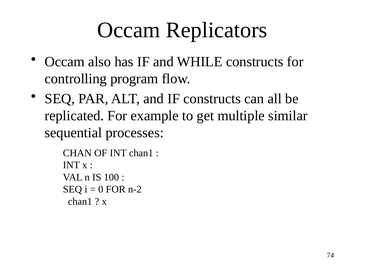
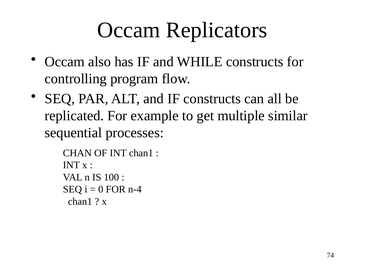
n-2: n-2 -> n-4
